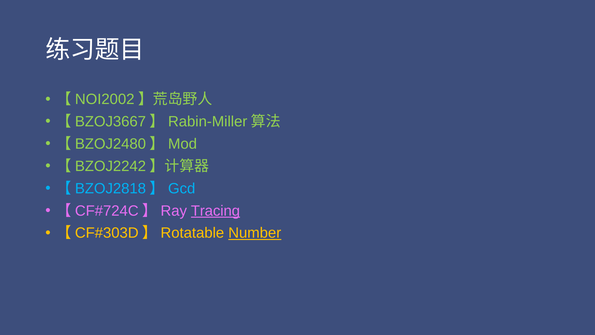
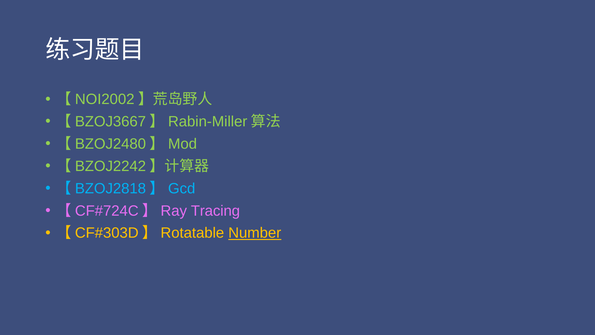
Tracing underline: present -> none
